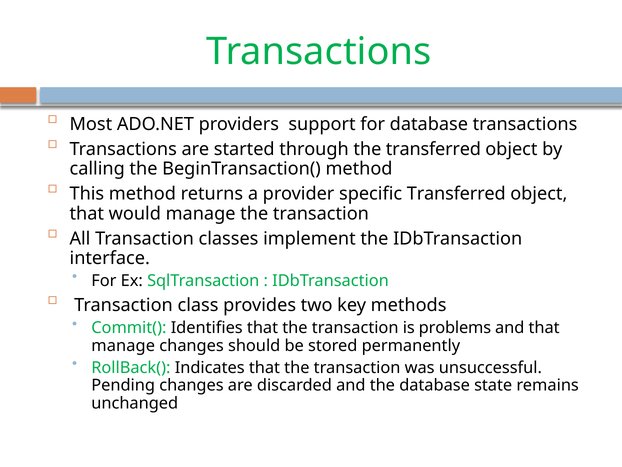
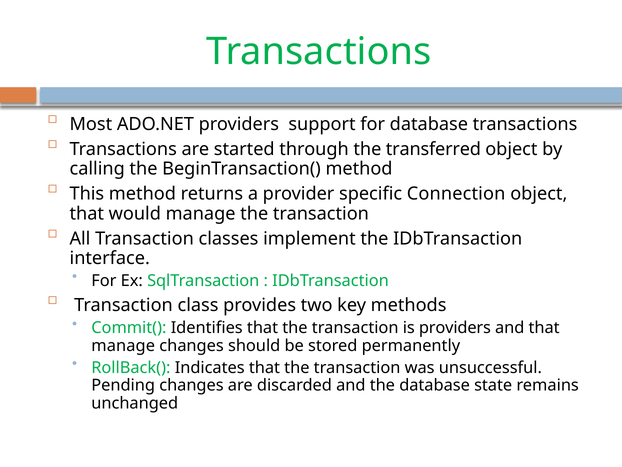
specific Transferred: Transferred -> Connection
is problems: problems -> providers
